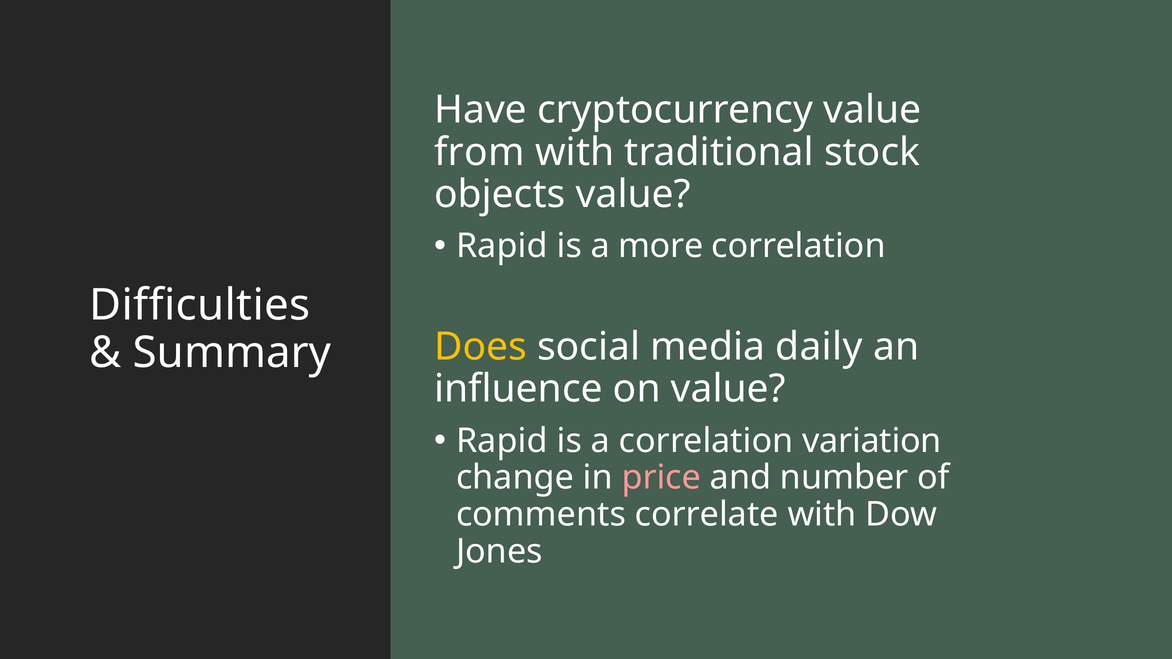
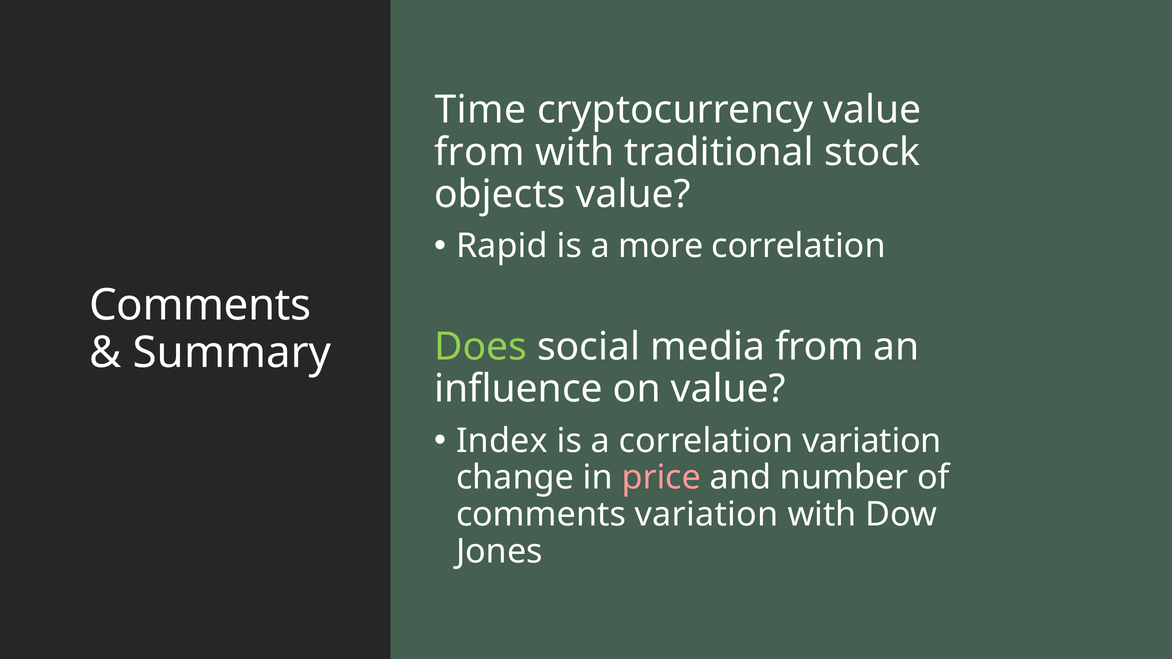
Have: Have -> Time
Difficulties at (200, 306): Difficulties -> Comments
Does colour: yellow -> light green
media daily: daily -> from
Rapid at (502, 441): Rapid -> Index
comments correlate: correlate -> variation
